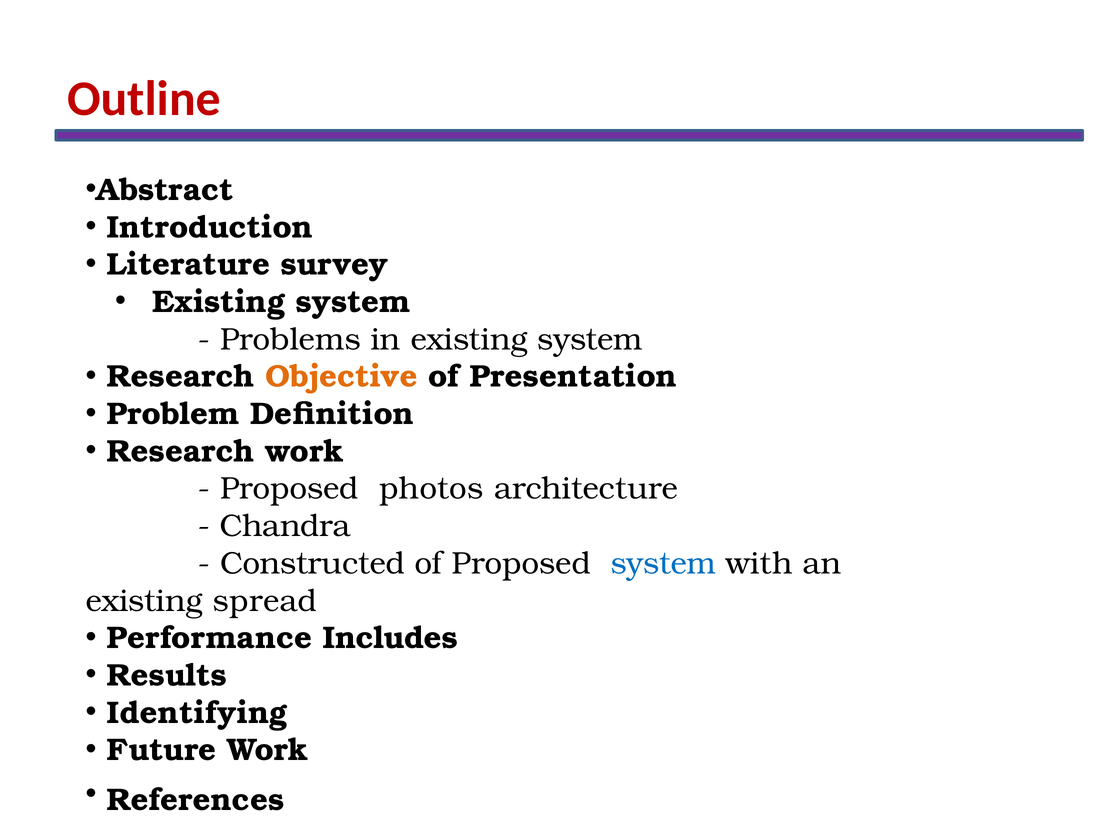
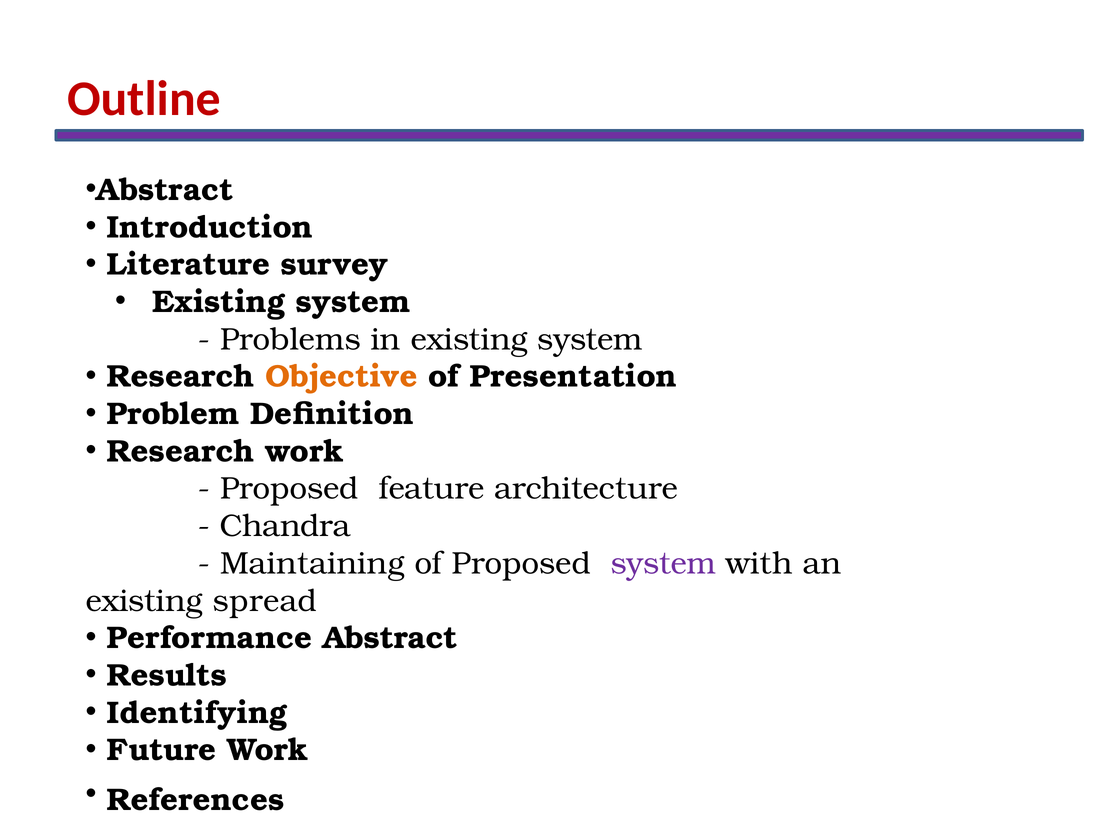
photos: photos -> feature
Constructed: Constructed -> Maintaining
system at (663, 563) colour: blue -> purple
Performance Includes: Includes -> Abstract
